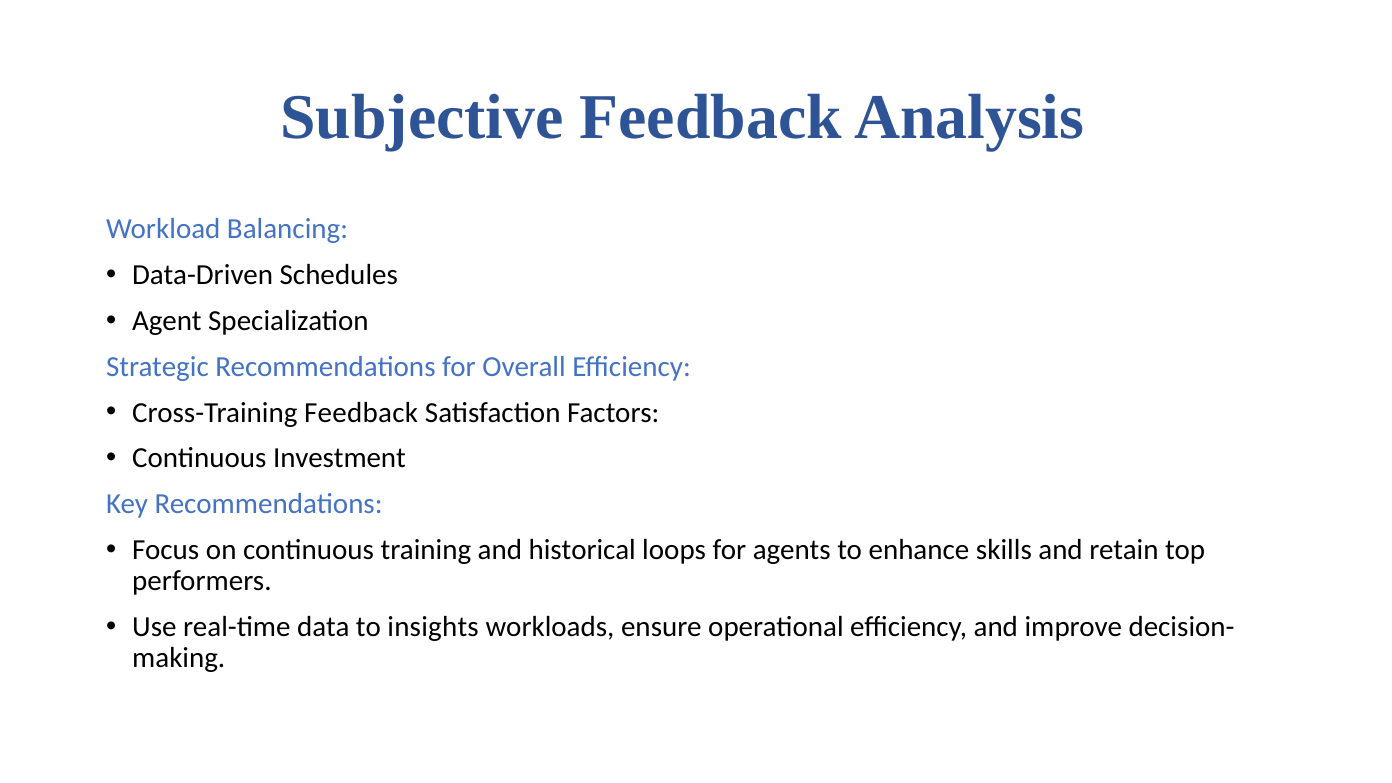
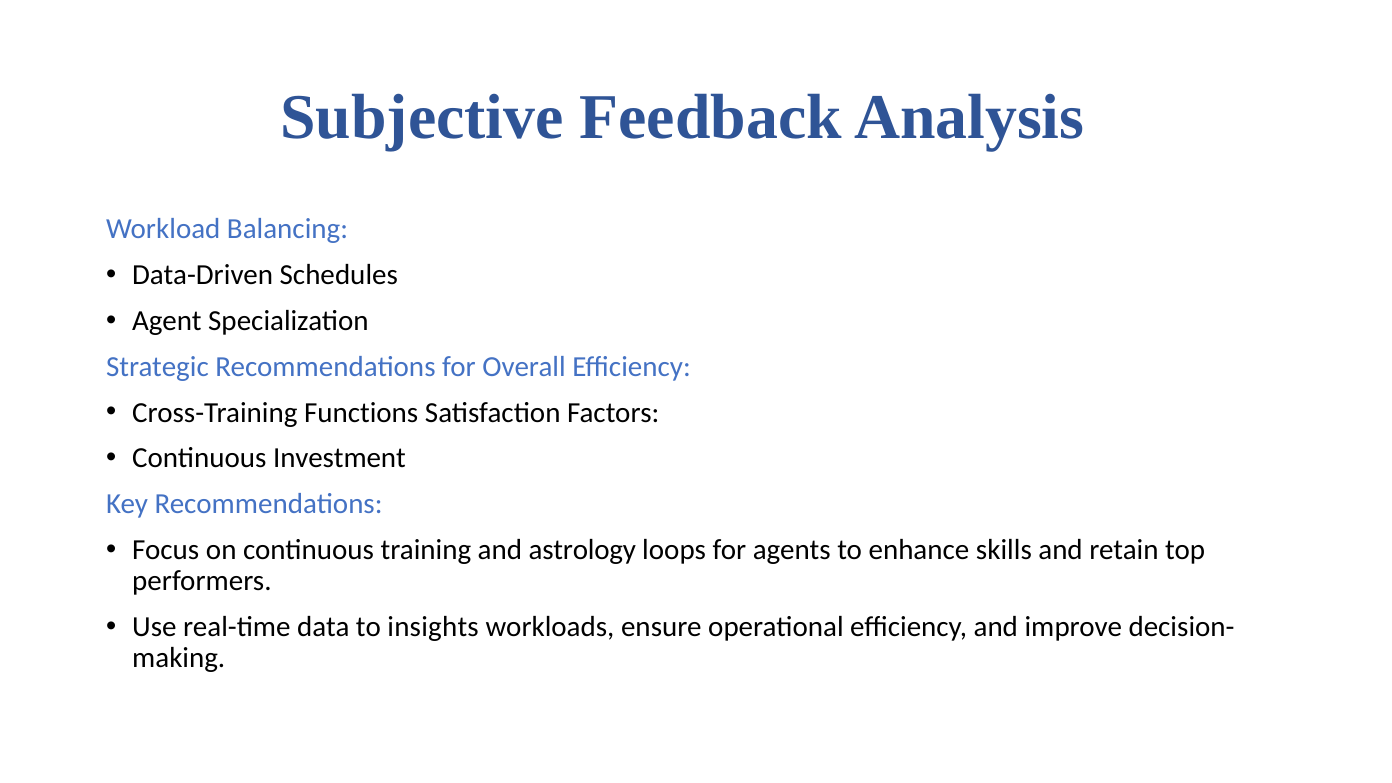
Cross-Training Feedback: Feedback -> Functions
historical: historical -> astrology
